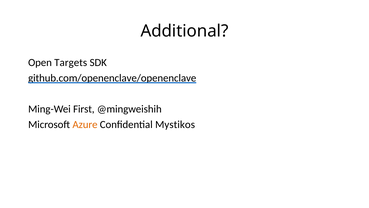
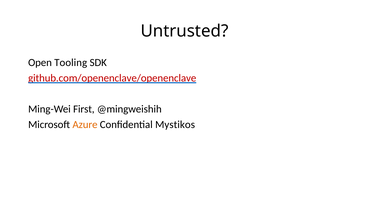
Additional: Additional -> Untrusted
Targets: Targets -> Tooling
github.com/openenclave/openenclave colour: black -> red
